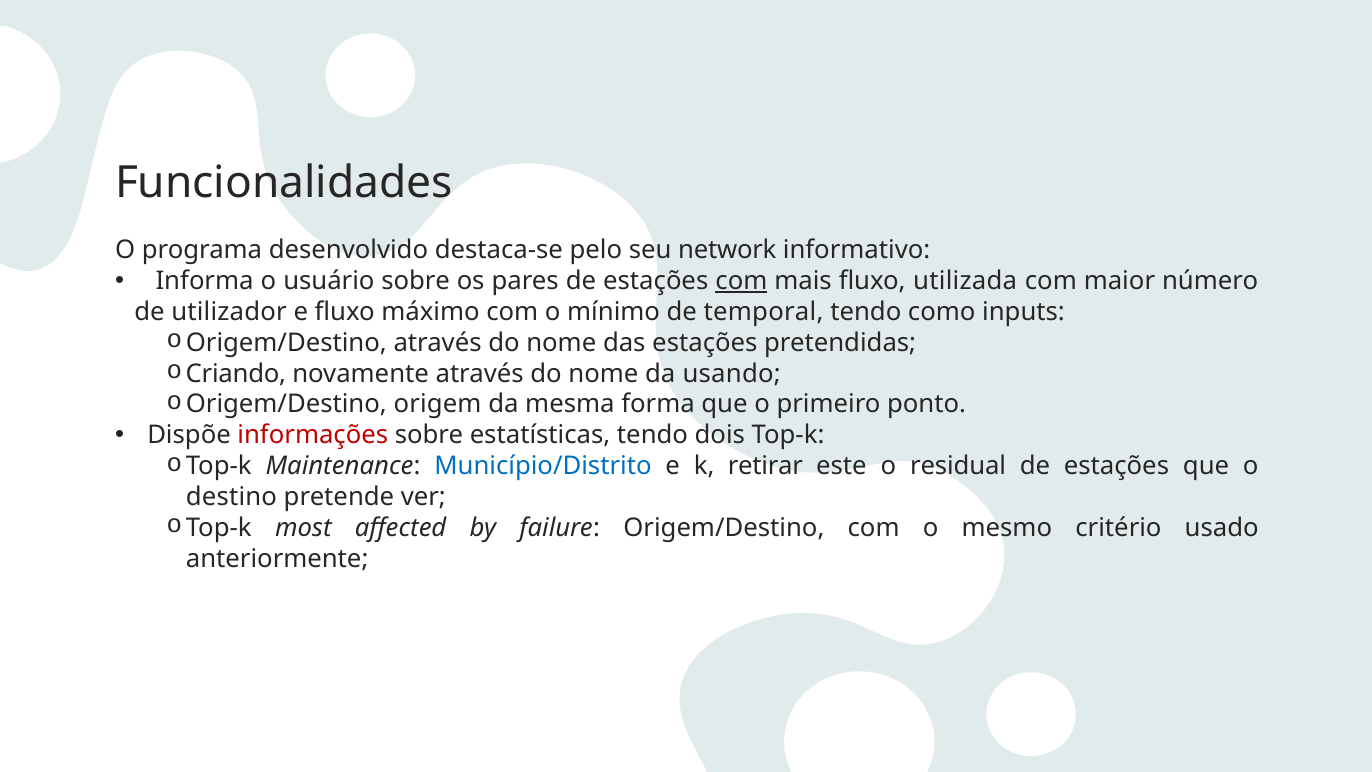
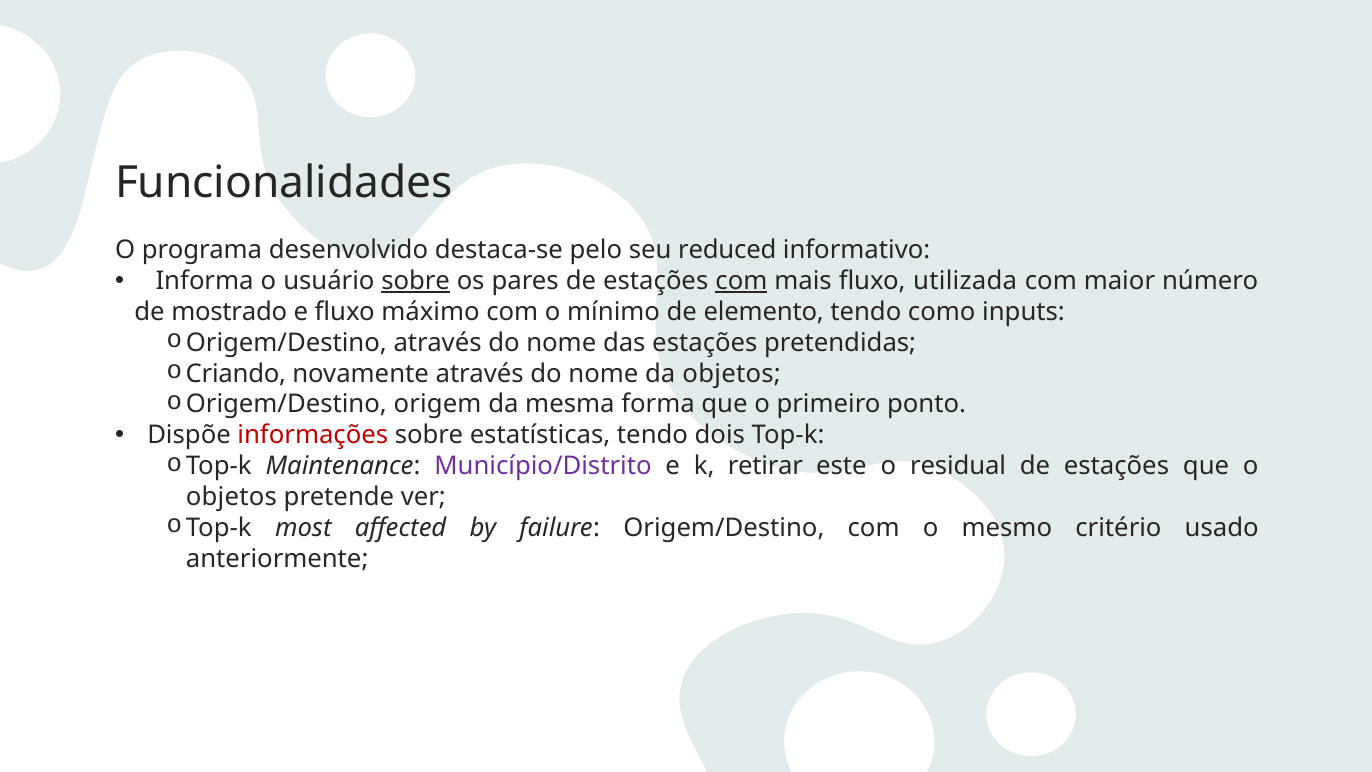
network: network -> reduced
sobre at (416, 281) underline: none -> present
utilizador: utilizador -> mostrado
temporal: temporal -> elemento
da usando: usando -> objetos
Município/Distrito colour: blue -> purple
destino at (231, 497): destino -> objetos
